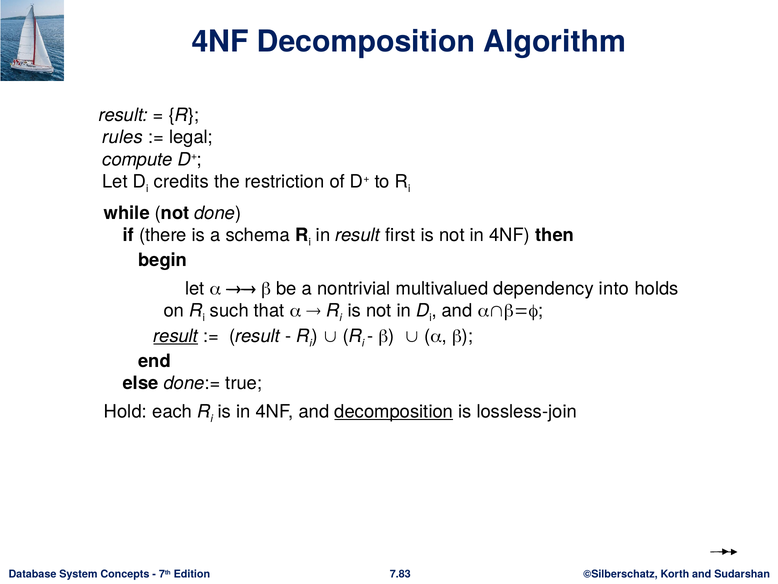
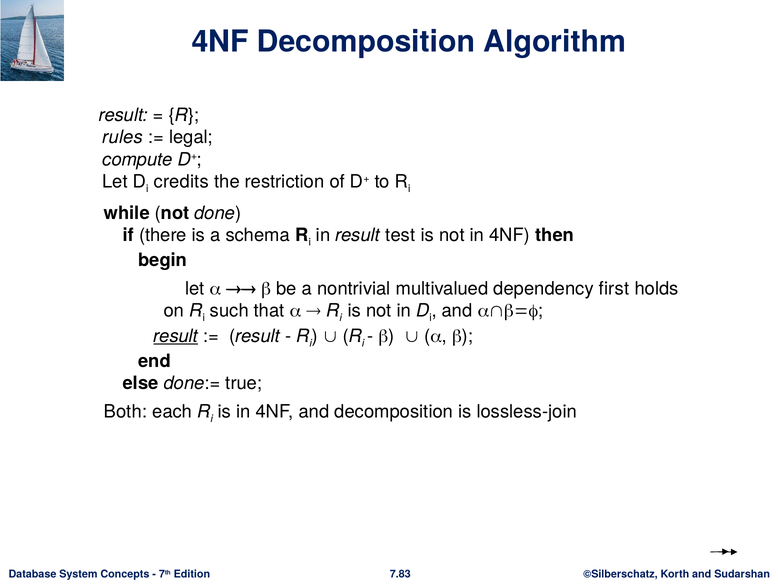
first: first -> test
into: into -> first
Hold: Hold -> Both
decomposition at (394, 411) underline: present -> none
